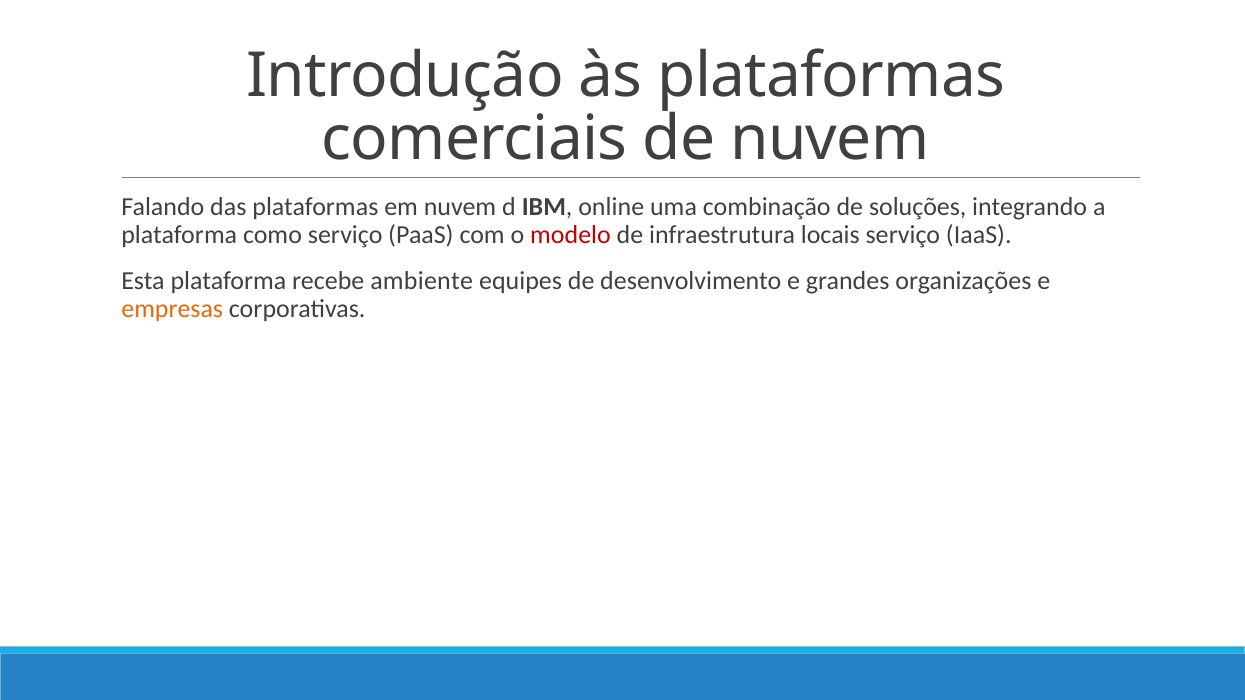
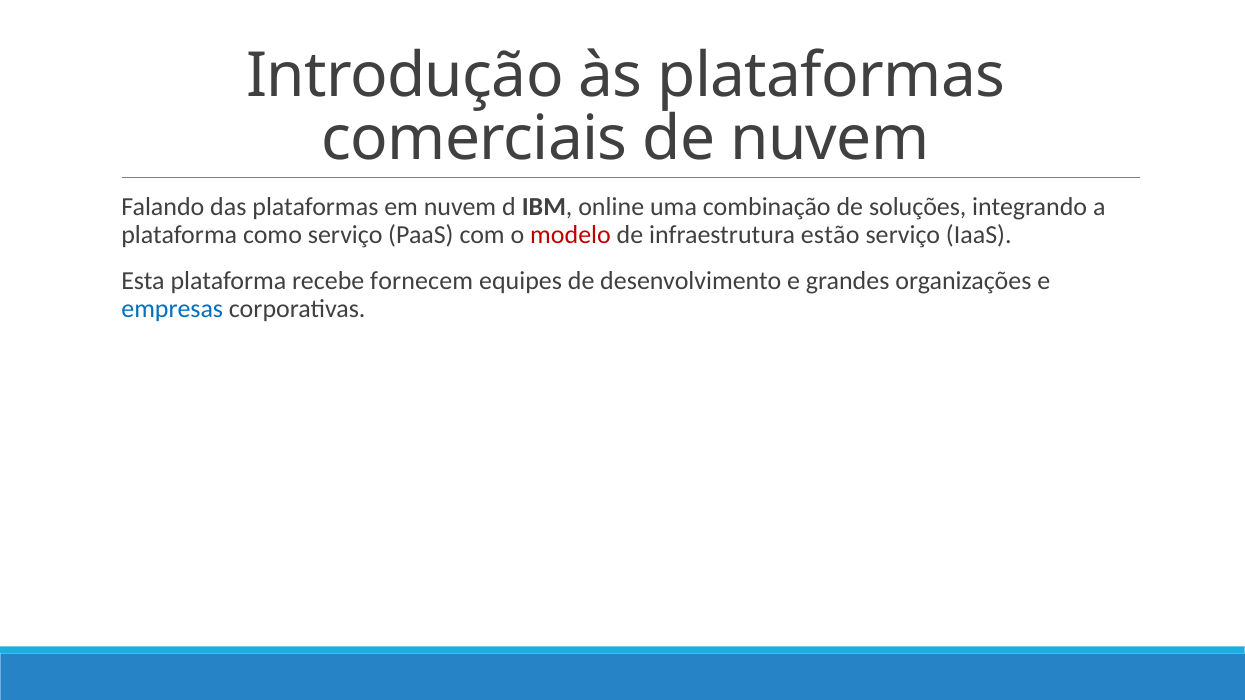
locais: locais -> estão
ambiente: ambiente -> fornecem
empresas colour: orange -> blue
